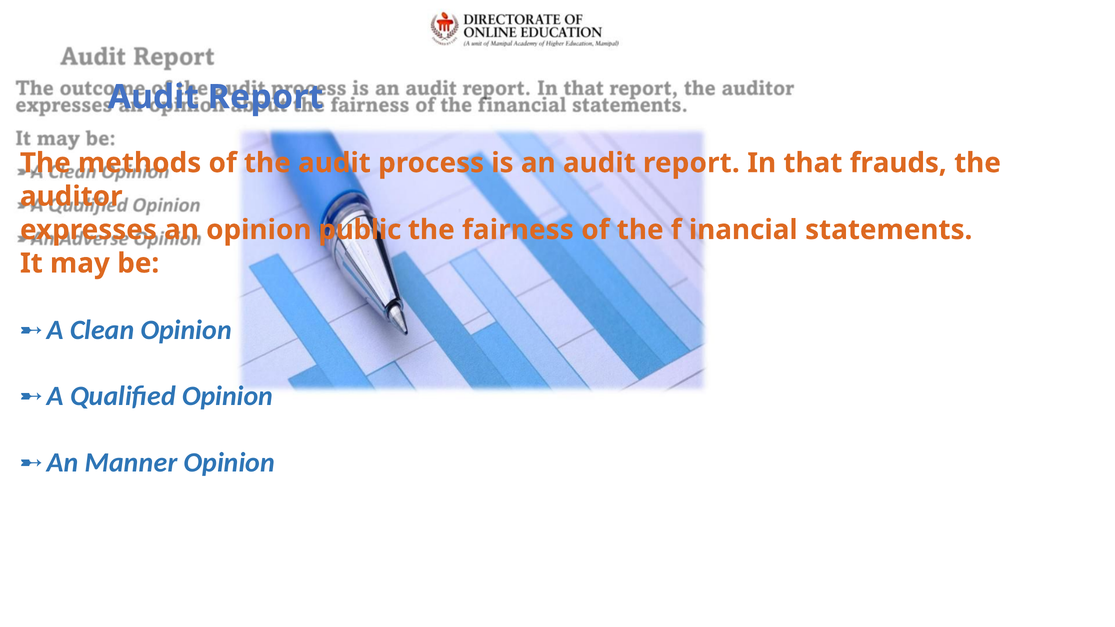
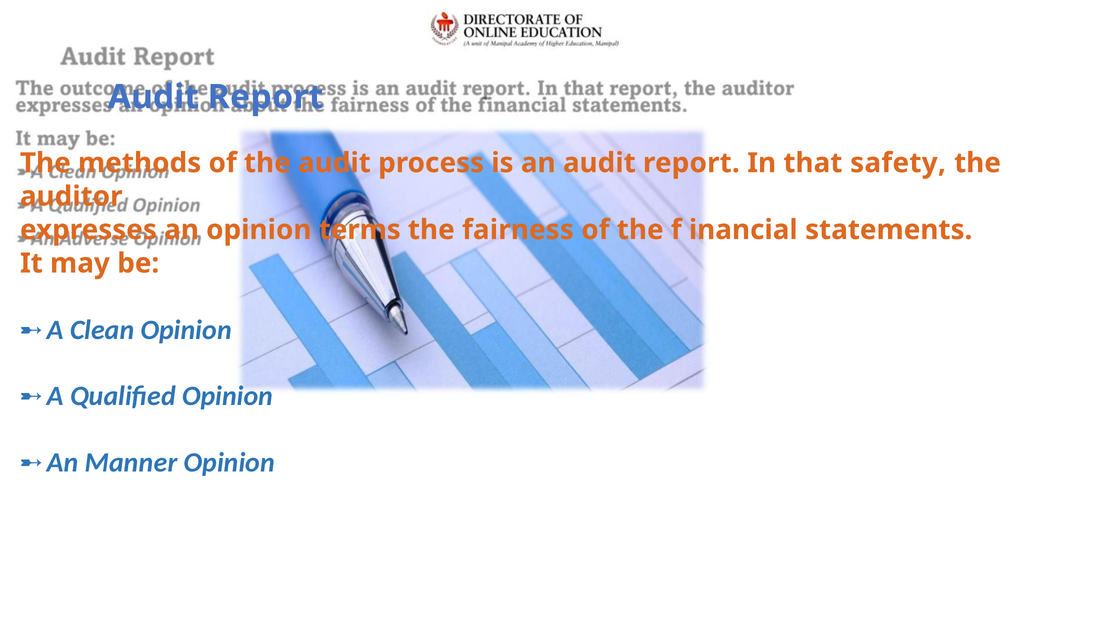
frauds: frauds -> safety
public: public -> terms
